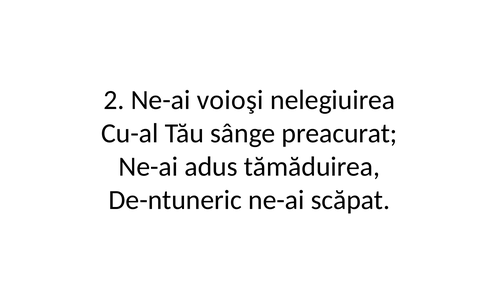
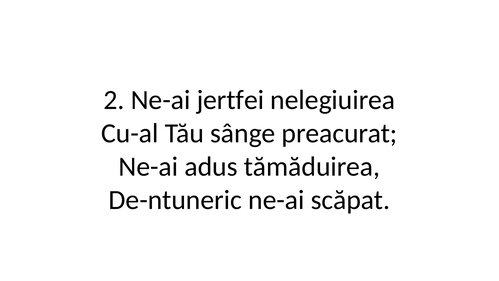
voioşi: voioşi -> jertfei
